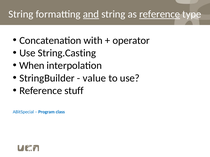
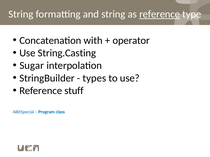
and underline: present -> none
When: When -> Sugar
value: value -> types
